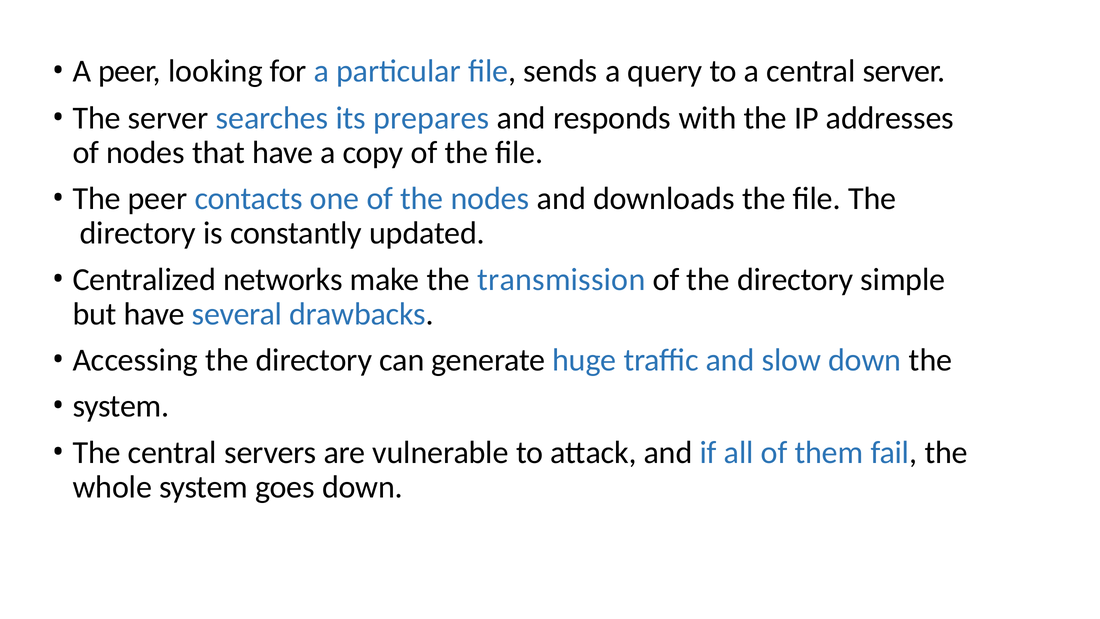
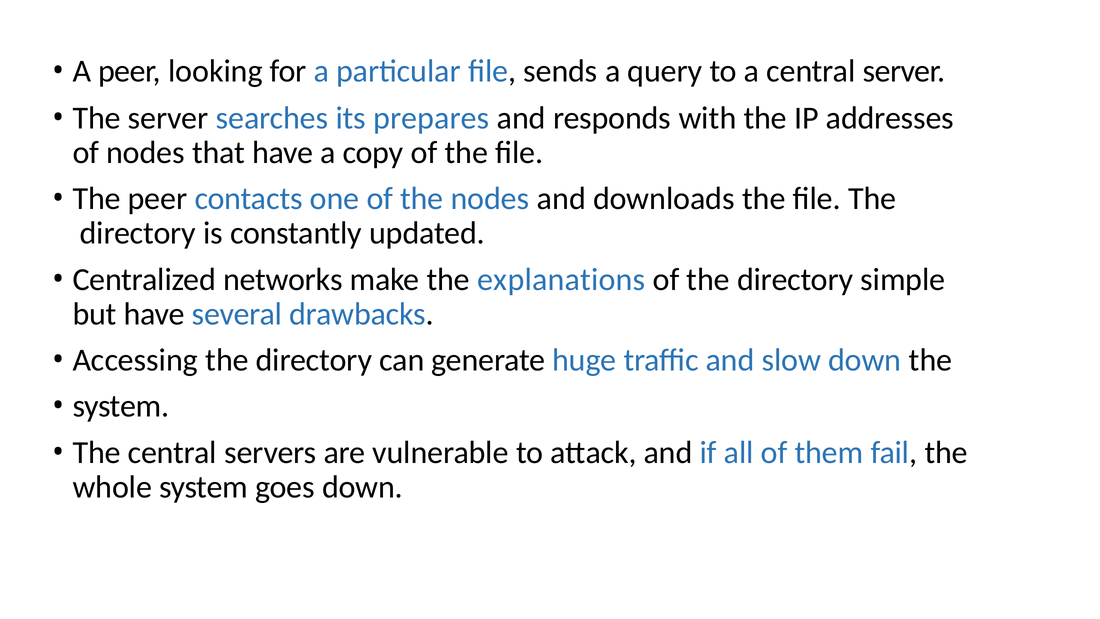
transmission: transmission -> explanations
